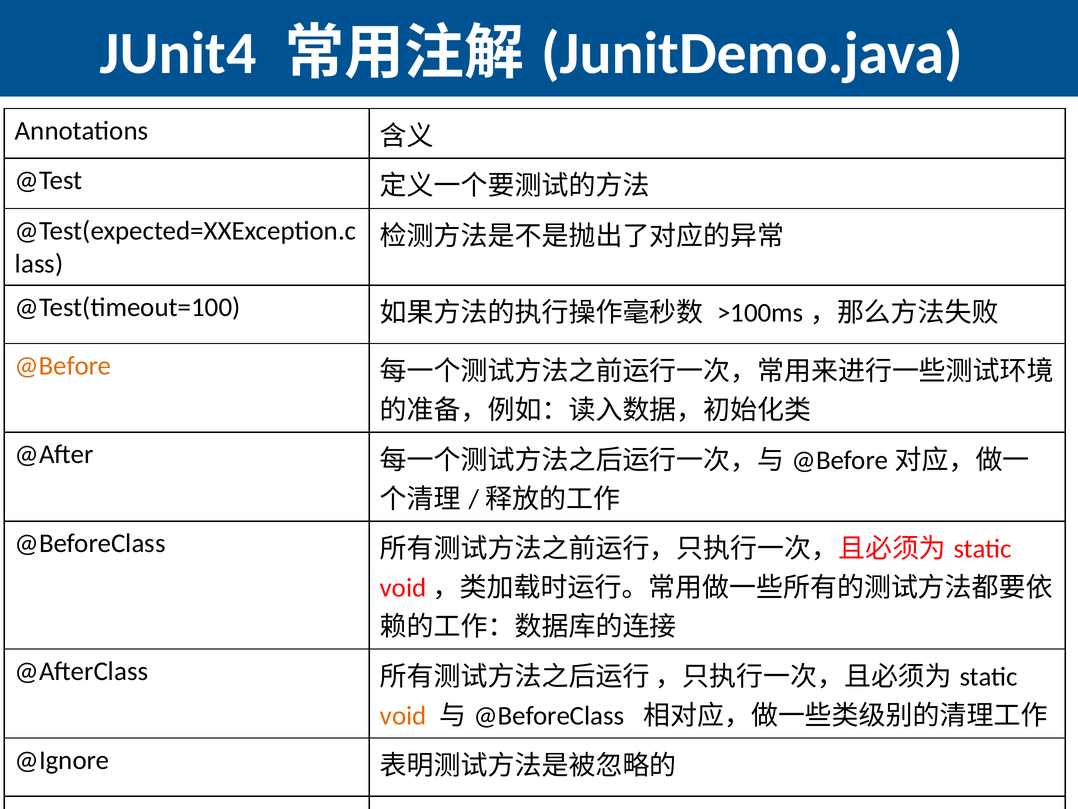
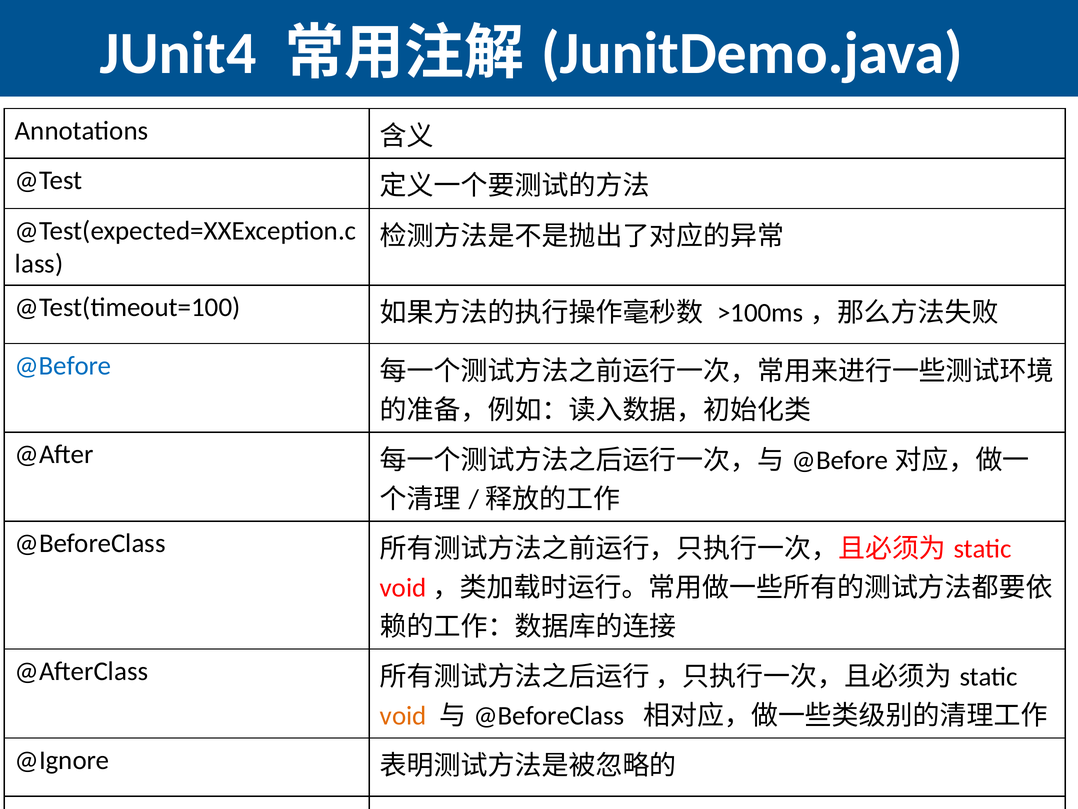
@Before colour: orange -> blue
